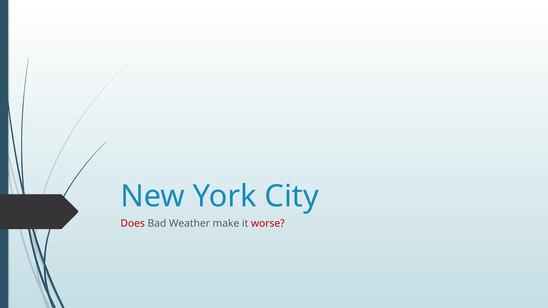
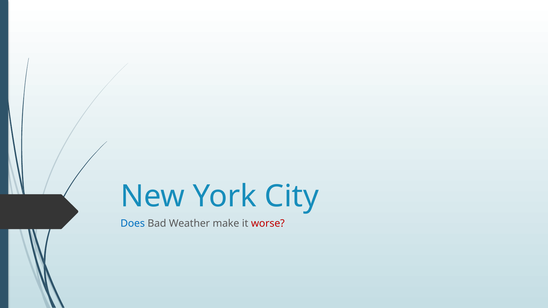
Does colour: red -> blue
